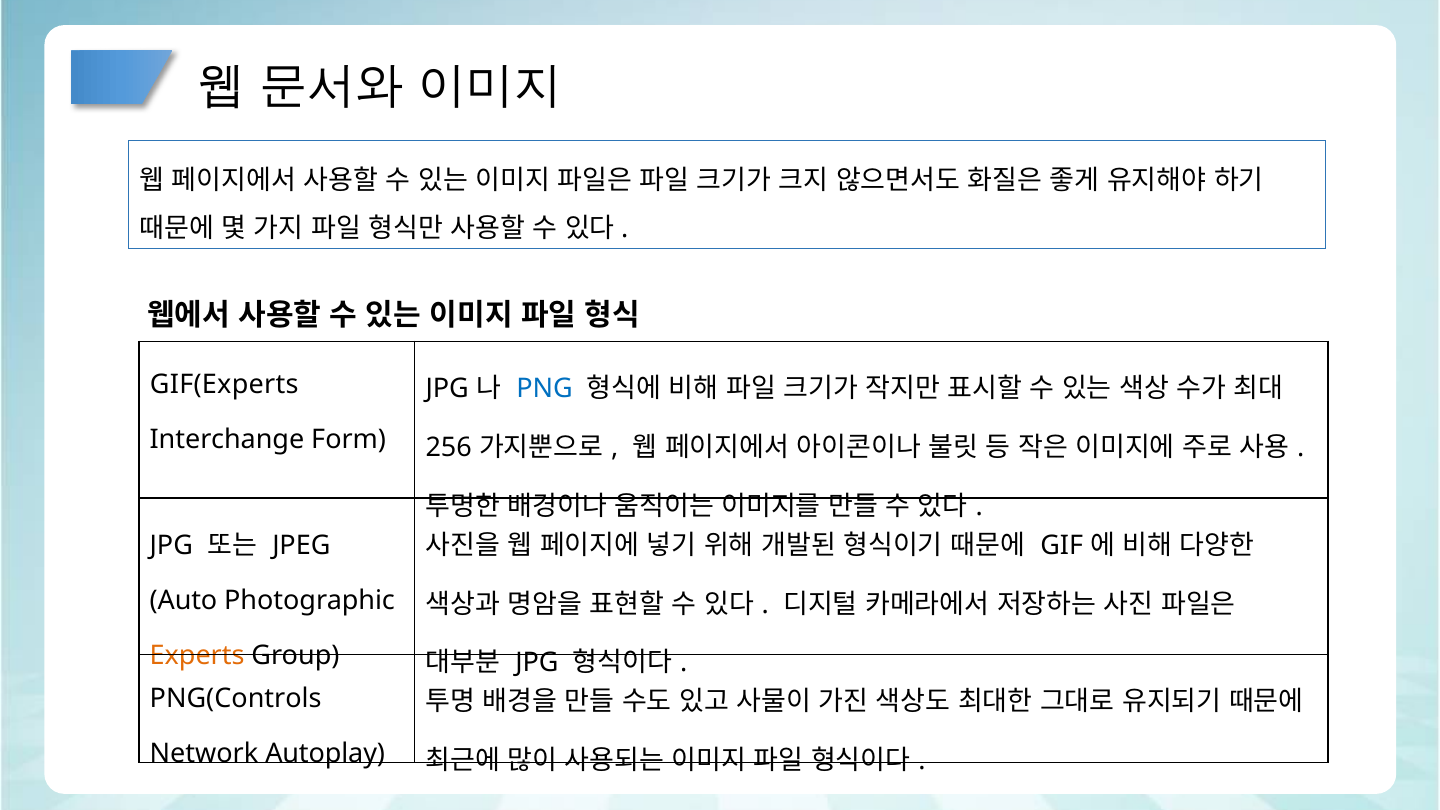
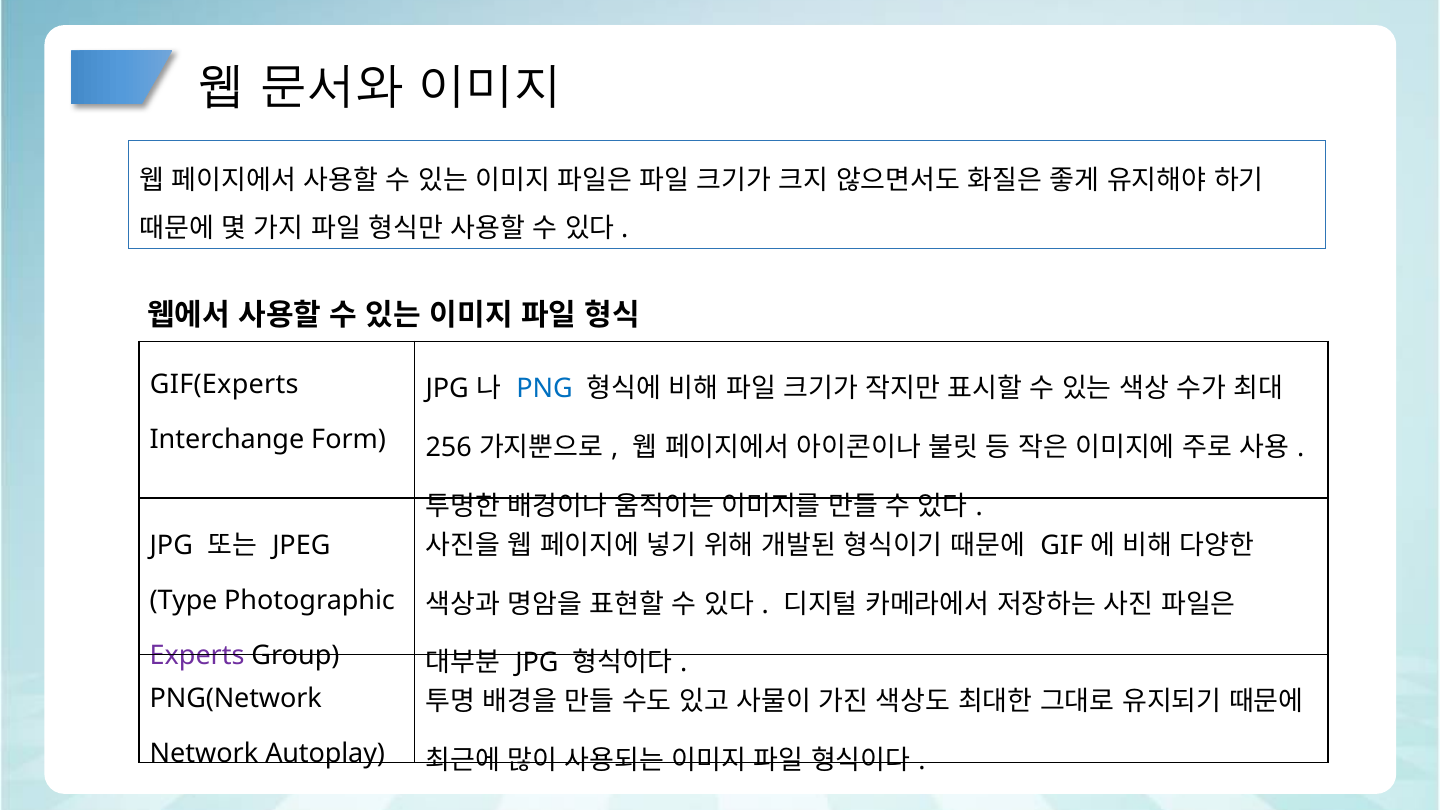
Auto: Auto -> Type
Experts colour: orange -> purple
PNG(Controls: PNG(Controls -> PNG(Network
